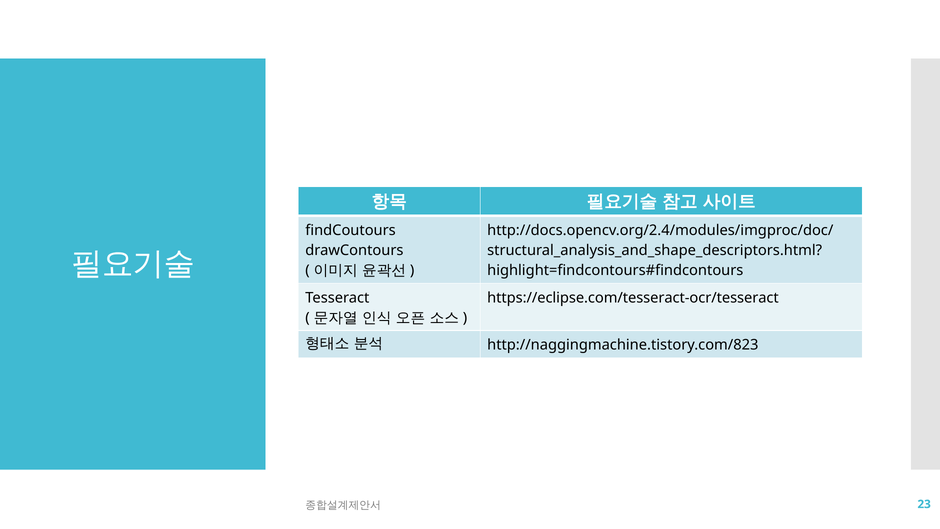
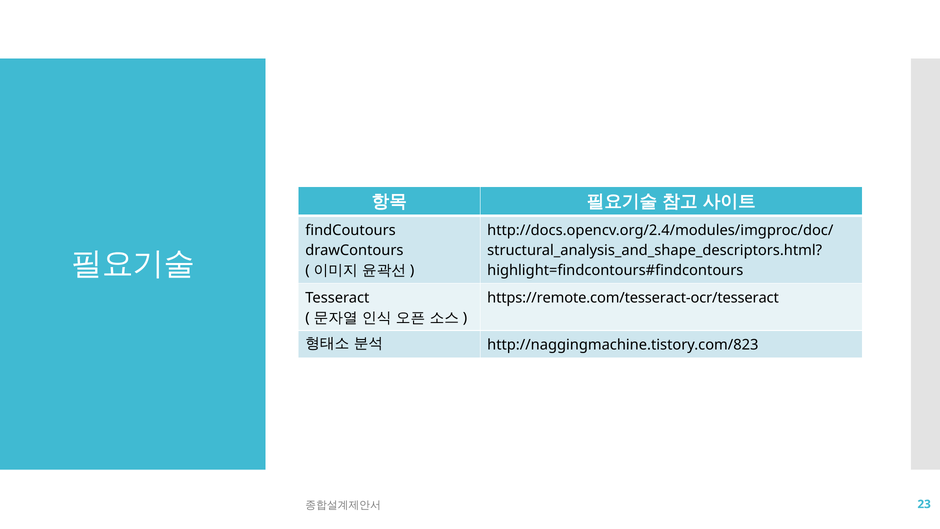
https://eclipse.com/tesseract-ocr/tesseract: https://eclipse.com/tesseract-ocr/tesseract -> https://remote.com/tesseract-ocr/tesseract
